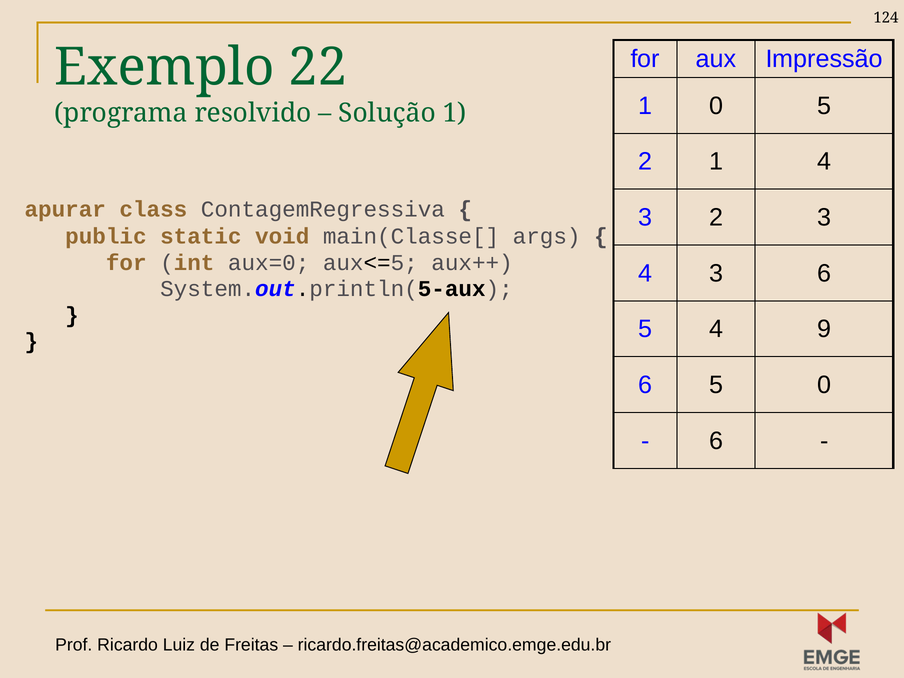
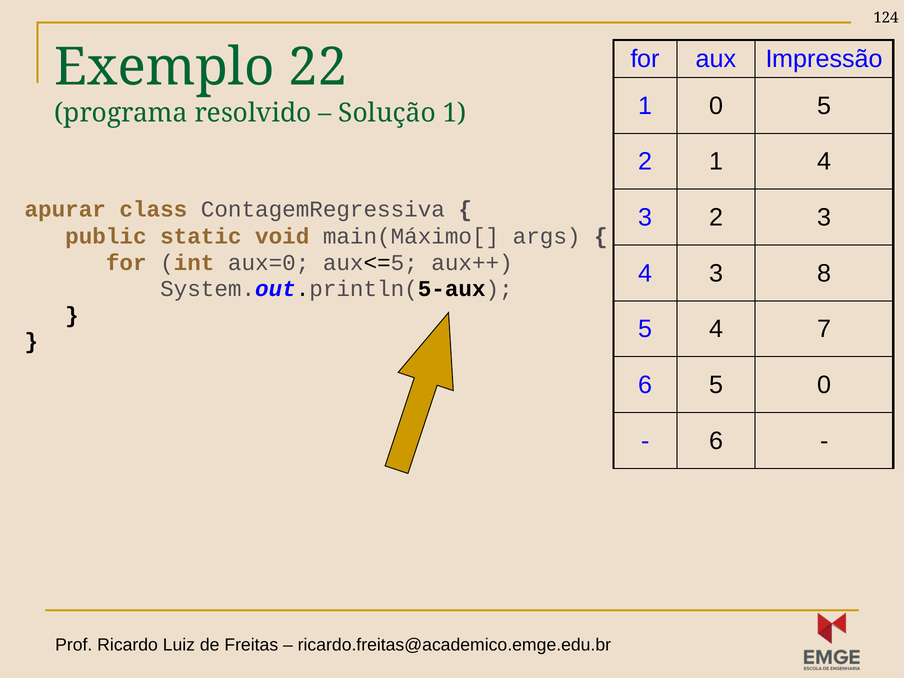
main(Classe[: main(Classe[ -> main(Máximo[
3 6: 6 -> 8
9: 9 -> 7
